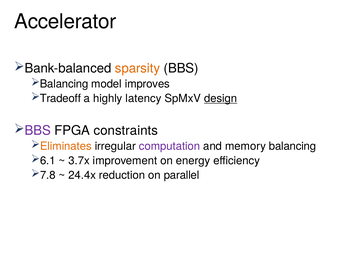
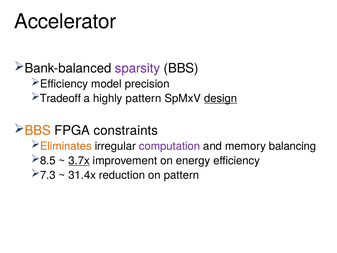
sparsity colour: orange -> purple
Balancing at (64, 84): Balancing -> Efficiency
improves: improves -> precision
highly latency: latency -> pattern
BBS at (38, 131) colour: purple -> orange
6.1: 6.1 -> 8.5
3.7x underline: none -> present
7.8: 7.8 -> 7.3
24.4x: 24.4x -> 31.4x
on parallel: parallel -> pattern
